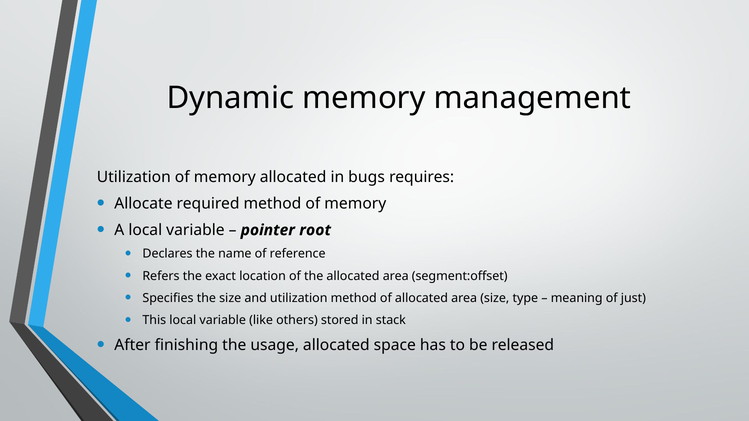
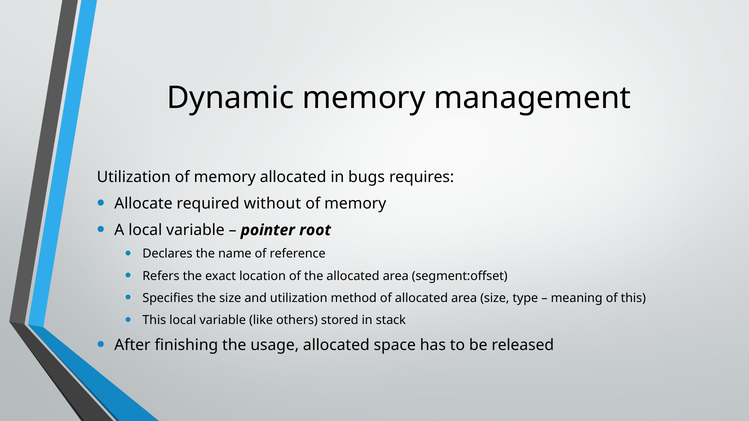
required method: method -> without
of just: just -> this
